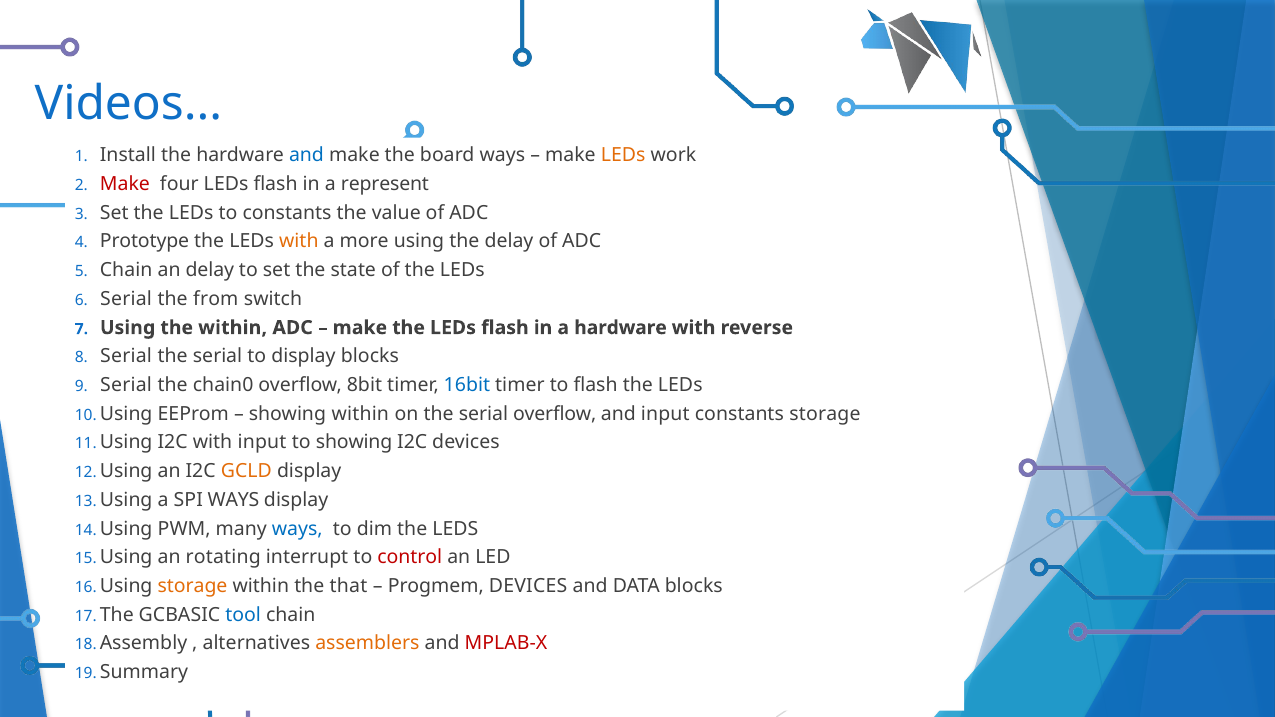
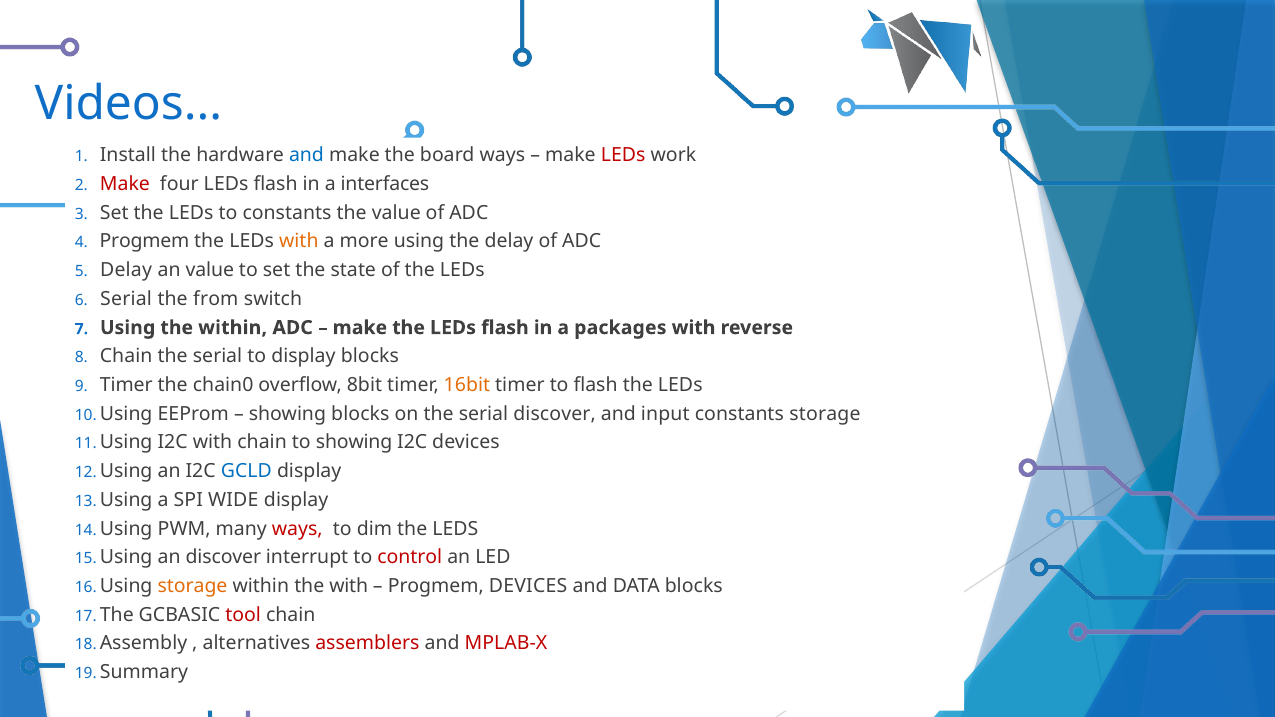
LEDs at (623, 156) colour: orange -> red
represent: represent -> interfaces
Prototype at (145, 242): Prototype -> Progmem
Chain at (126, 270): Chain -> Delay
an delay: delay -> value
a hardware: hardware -> packages
Serial at (126, 356): Serial -> Chain
Serial at (126, 385): Serial -> Timer
16bit colour: blue -> orange
showing within: within -> blocks
serial overflow: overflow -> discover
with input: input -> chain
GCLD colour: orange -> blue
SPI WAYS: WAYS -> WIDE
ways at (297, 529) colour: blue -> red
an rotating: rotating -> discover
the that: that -> with
tool colour: blue -> red
assemblers colour: orange -> red
